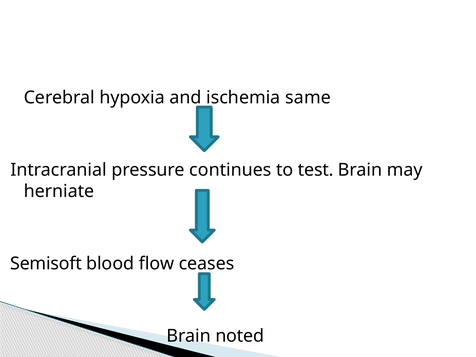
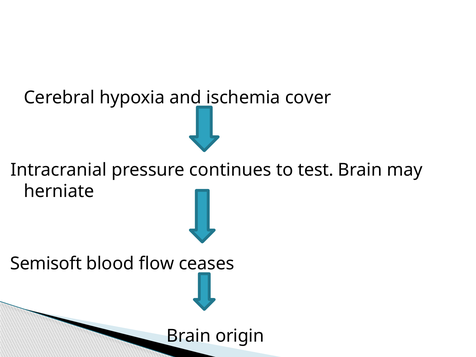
same: same -> cover
noted: noted -> origin
